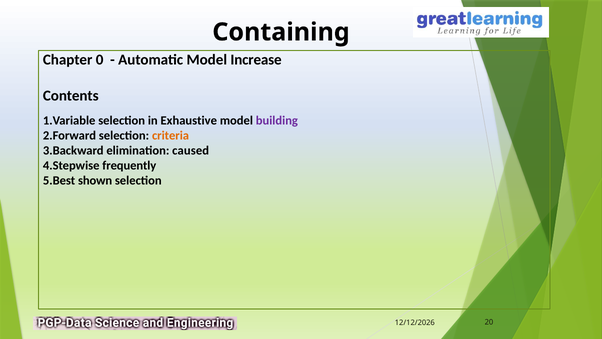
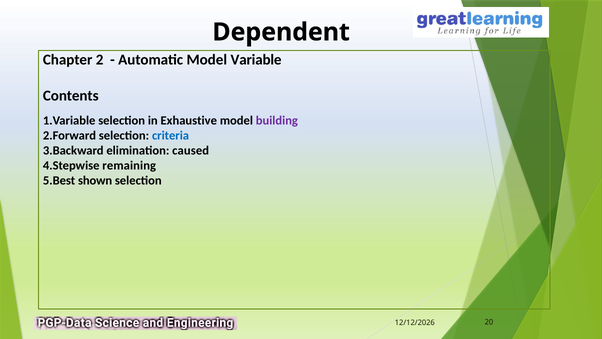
Containing: Containing -> Dependent
0: 0 -> 2
Increase: Increase -> Variable
criteria colour: orange -> blue
frequently: frequently -> remaining
